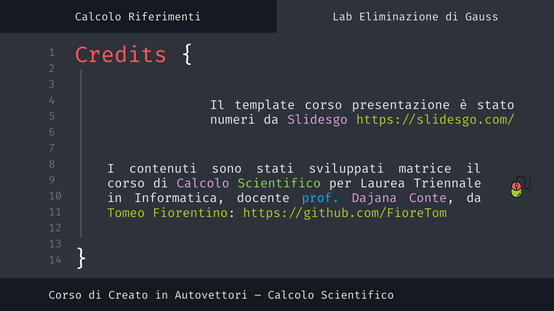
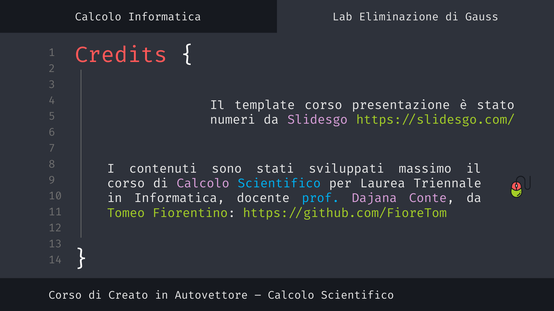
Calcolo Riferimenti: Riferimenti -> Informatica
matrice: matrice -> massimo
Scientifico at (279, 184) colour: light green -> light blue
Autovettori: Autovettori -> Autovettore
